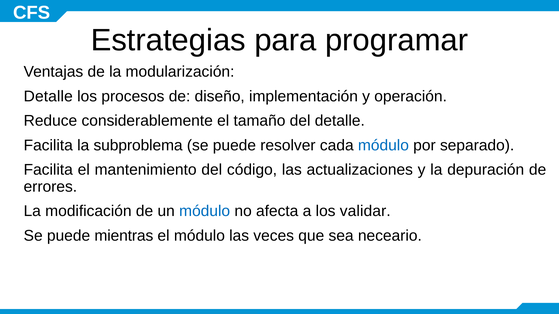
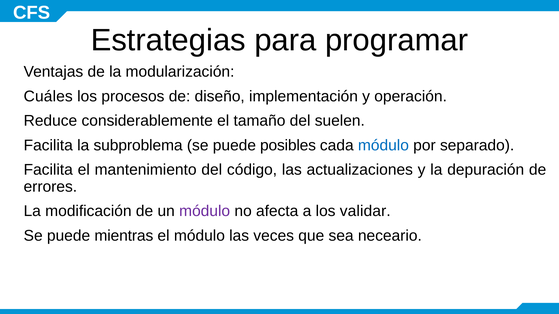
Detalle at (48, 97): Detalle -> Cuáles
del detalle: detalle -> suelen
resolver: resolver -> posibles
módulo at (205, 211) colour: blue -> purple
